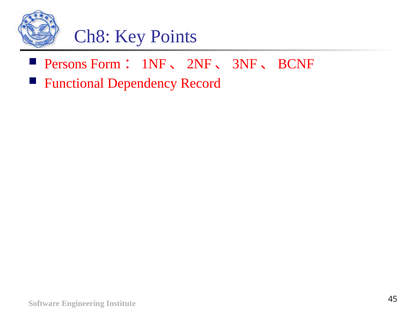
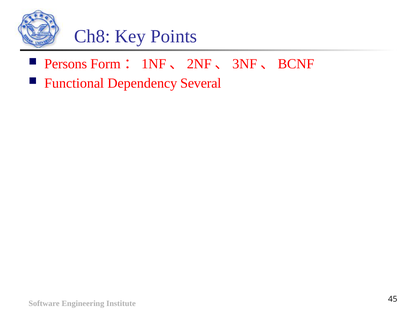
Record: Record -> Several
